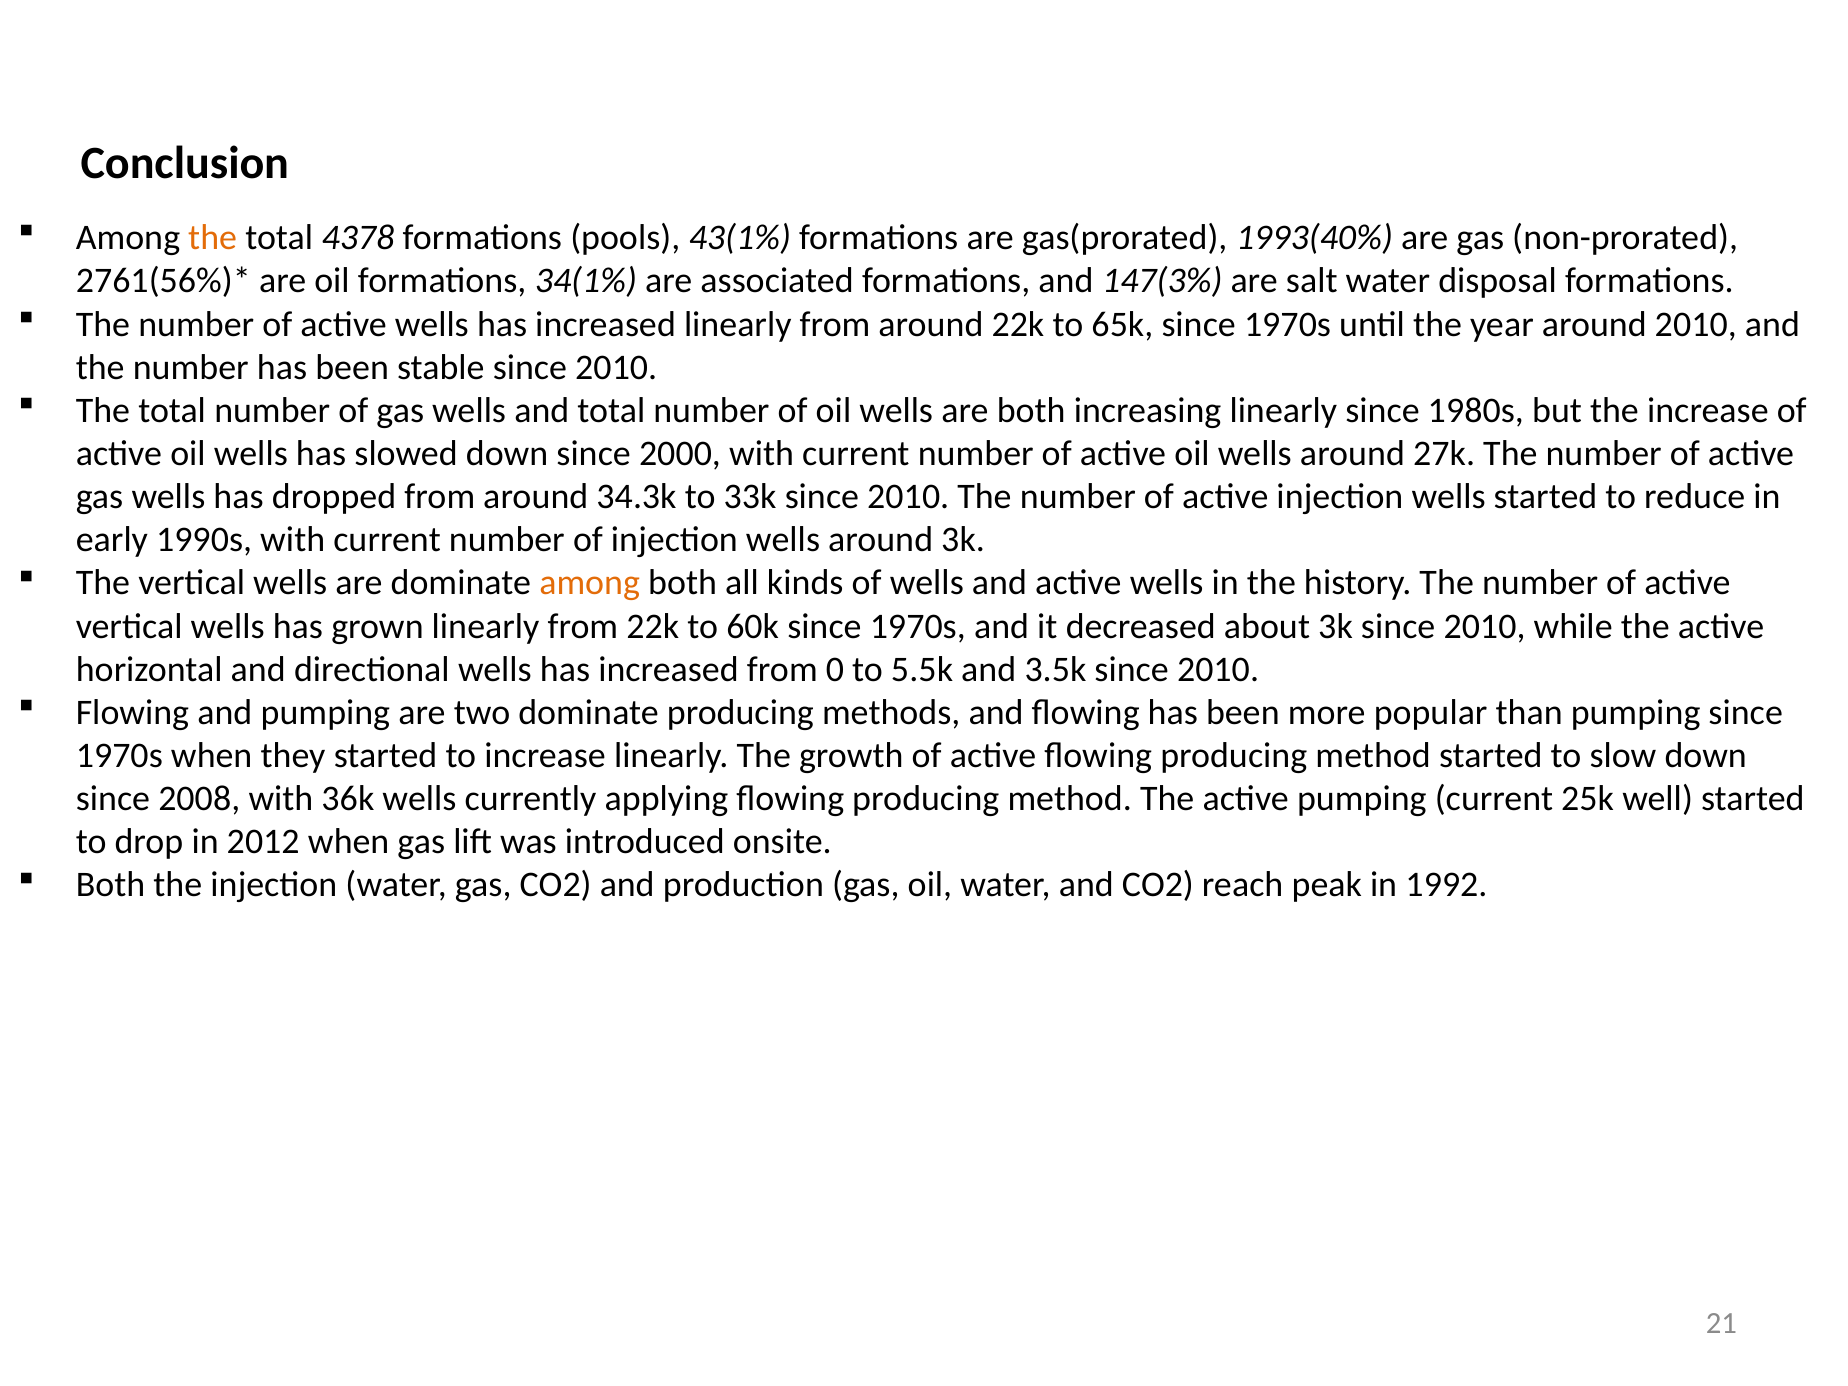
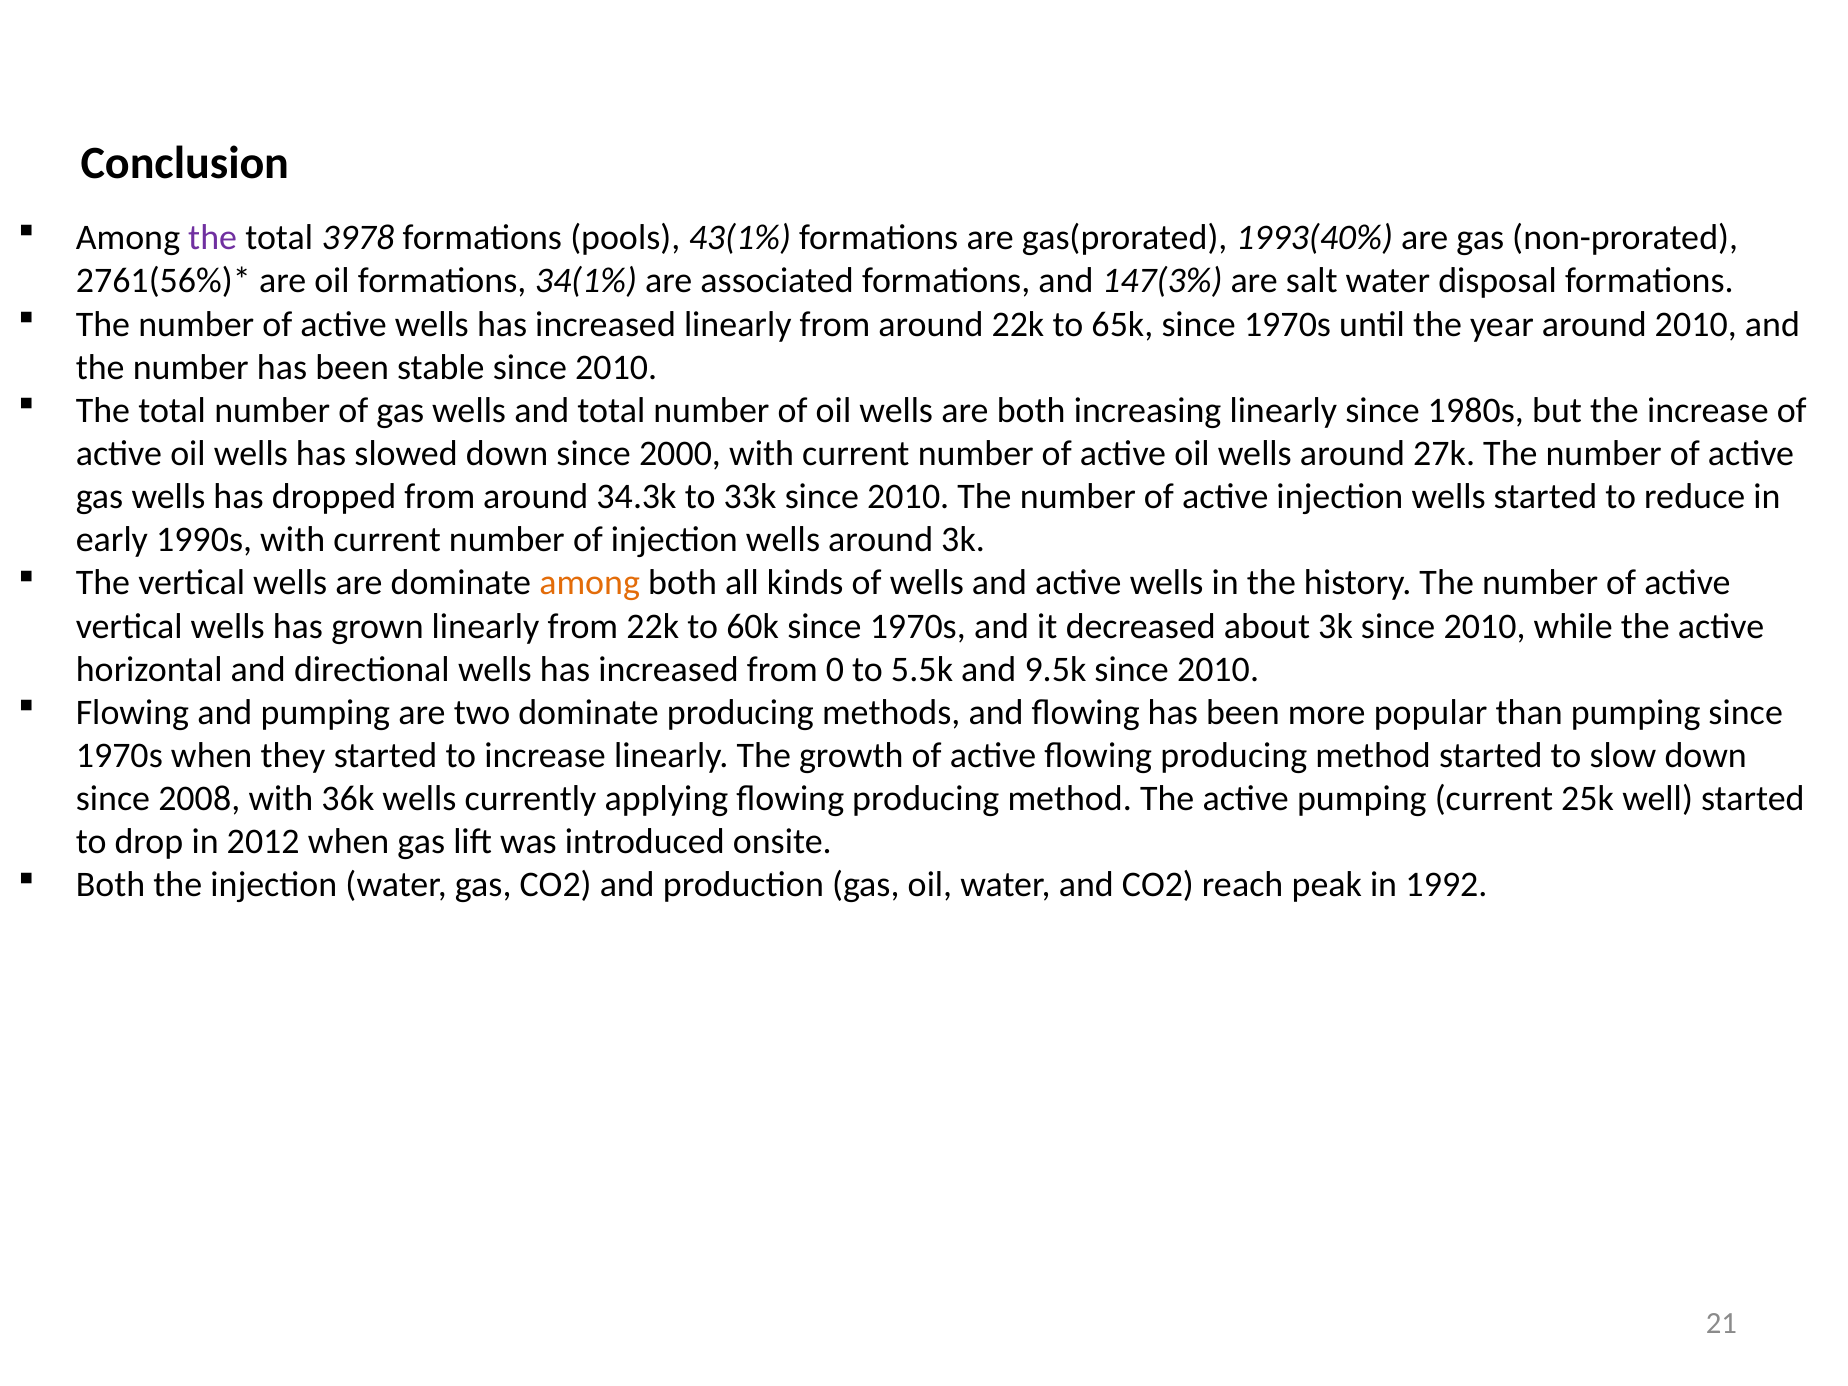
the at (213, 238) colour: orange -> purple
4378: 4378 -> 3978
3.5k: 3.5k -> 9.5k
